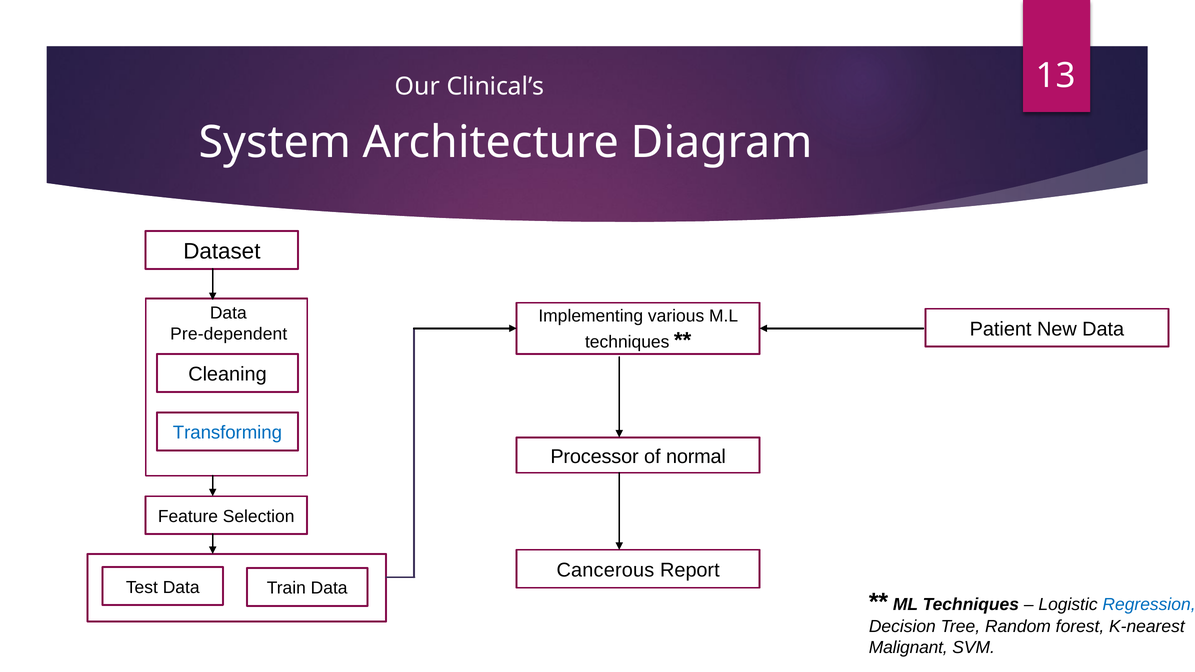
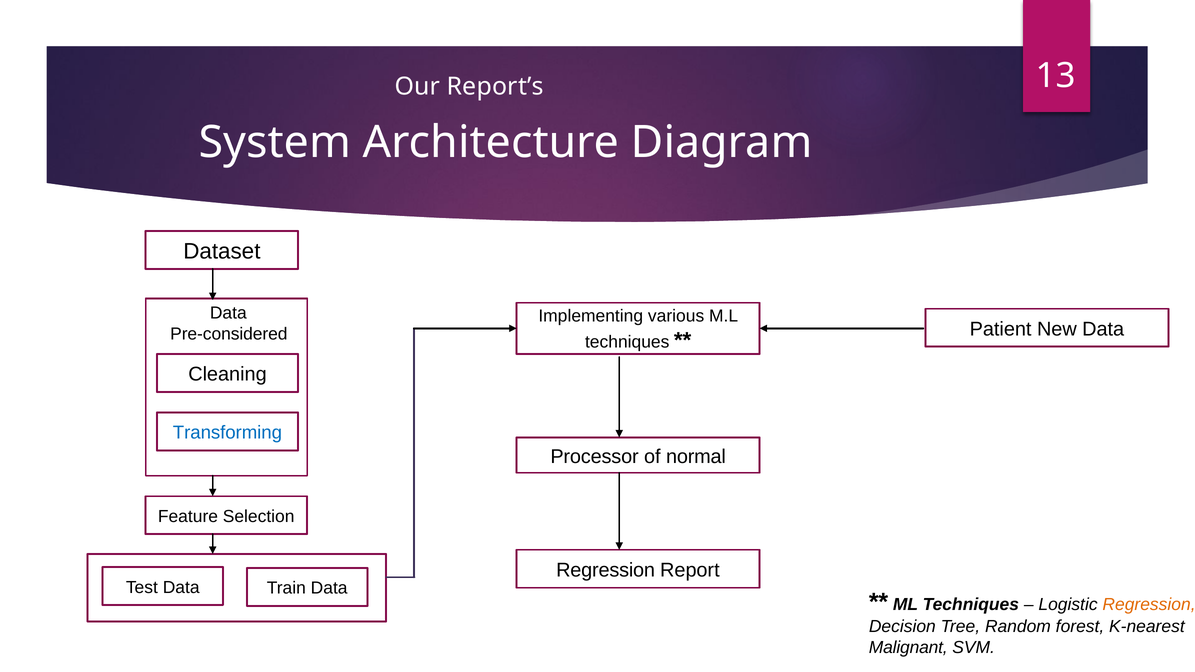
Clinical’s: Clinical’s -> Report’s
Pre-dependent: Pre-dependent -> Pre-considered
Cancerous at (605, 570): Cancerous -> Regression
Regression at (1149, 605) colour: blue -> orange
